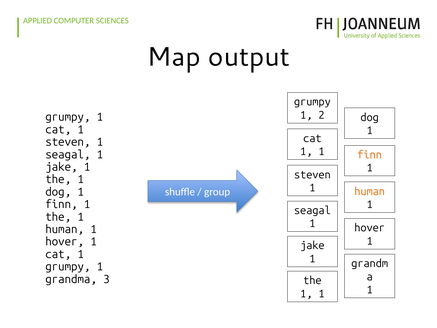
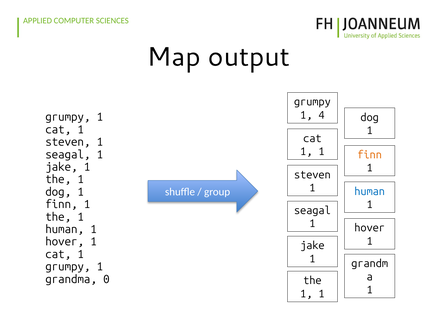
2: 2 -> 4
human at (370, 191) colour: orange -> blue
3: 3 -> 0
